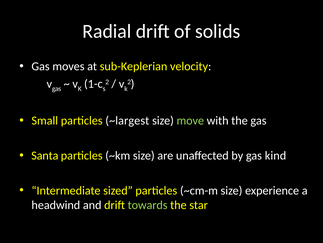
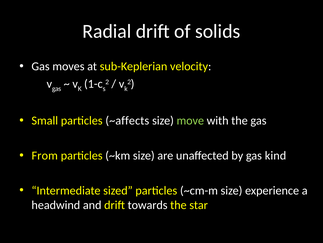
~largest: ~largest -> ~affects
Santa: Santa -> From
towards colour: light green -> white
